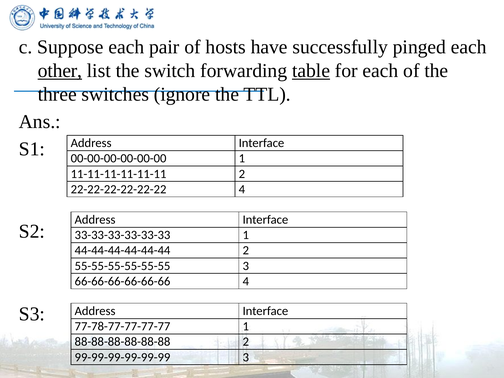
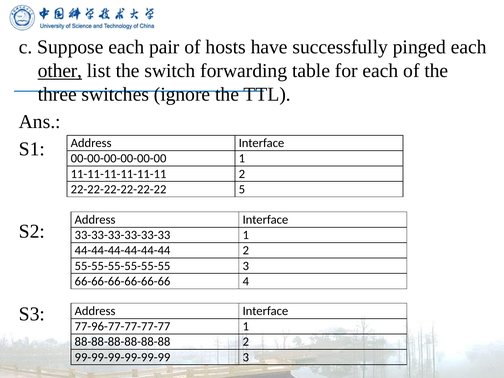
table underline: present -> none
22-22-22-22-22-22 4: 4 -> 5
77-78-77-77-77-77: 77-78-77-77-77-77 -> 77-96-77-77-77-77
